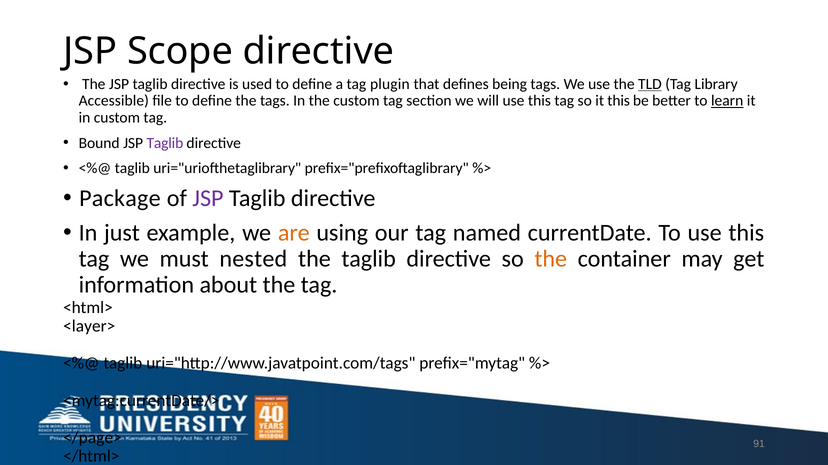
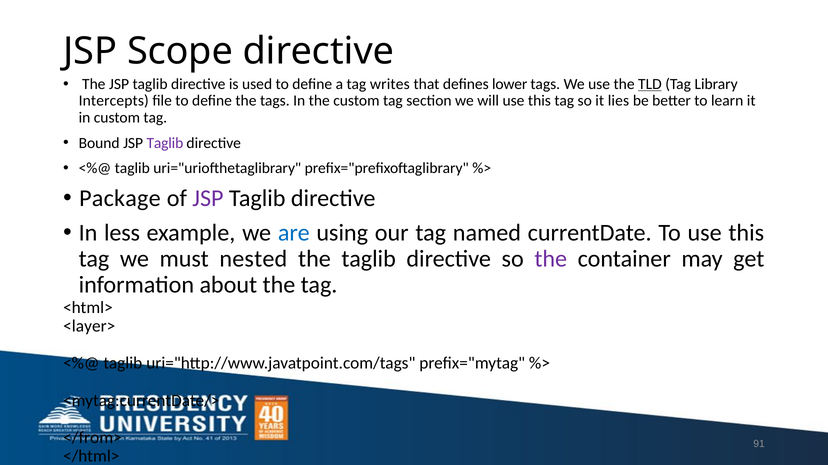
plugin: plugin -> writes
being: being -> lower
Accessible: Accessible -> Intercepts
it this: this -> lies
learn underline: present -> none
just: just -> less
are colour: orange -> blue
the at (551, 259) colour: orange -> purple
</page>: </page> -> </from>
